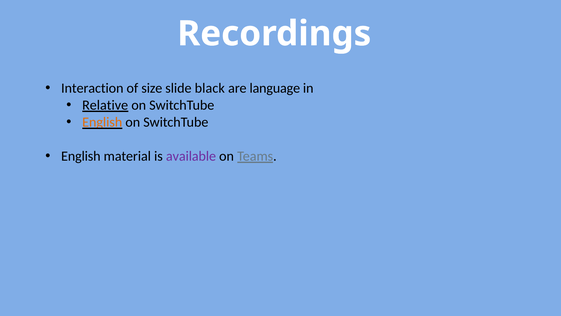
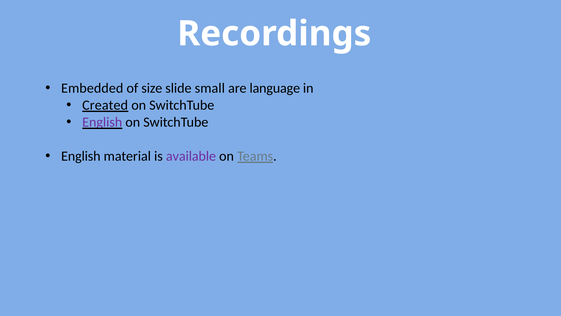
Interaction: Interaction -> Embedded
black: black -> small
Relative: Relative -> Created
English at (102, 122) colour: orange -> purple
